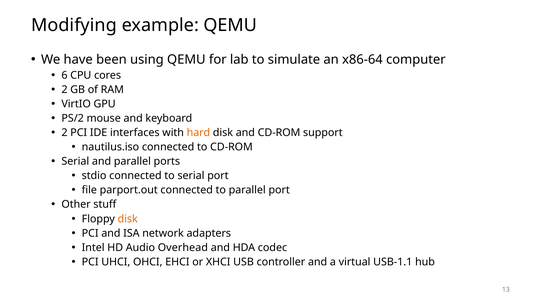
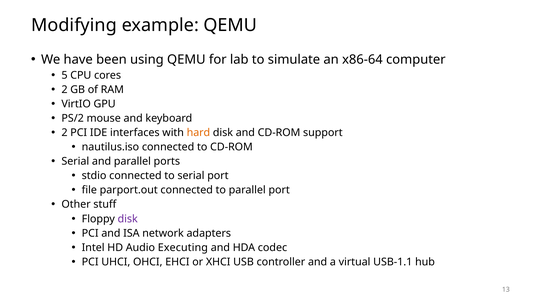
6: 6 -> 5
disk at (128, 219) colour: orange -> purple
Overhead: Overhead -> Executing
